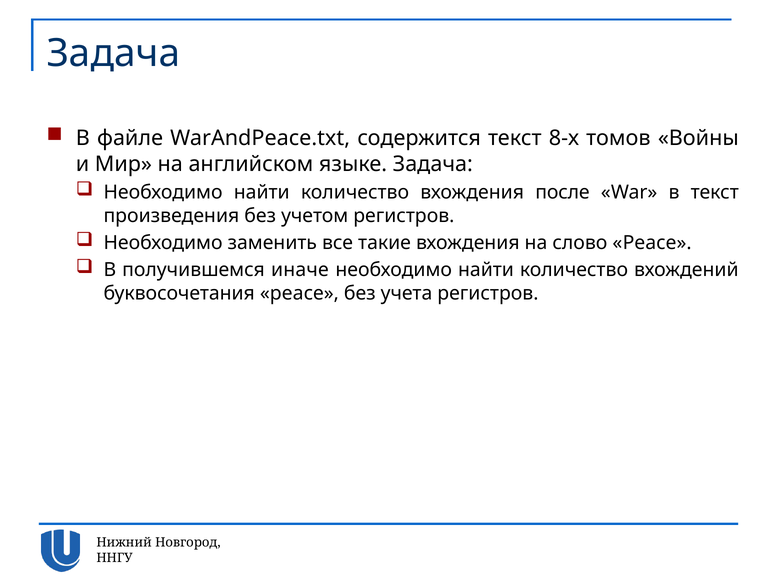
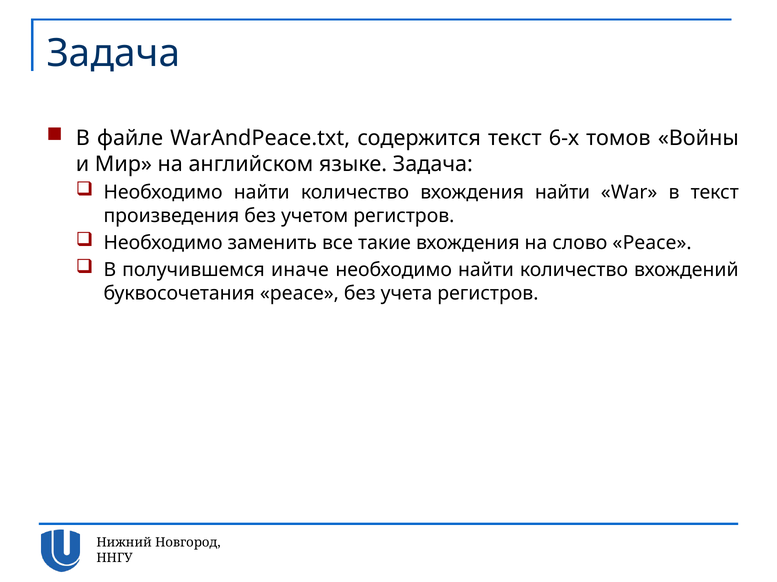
8-х: 8-х -> 6-х
вхождения после: после -> найти
